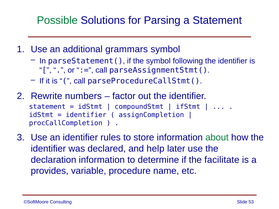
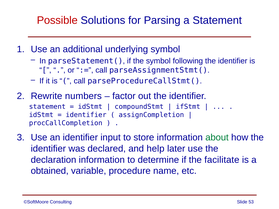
Possible colour: green -> red
grammars: grammars -> underlying
rules: rules -> input
provides: provides -> obtained
